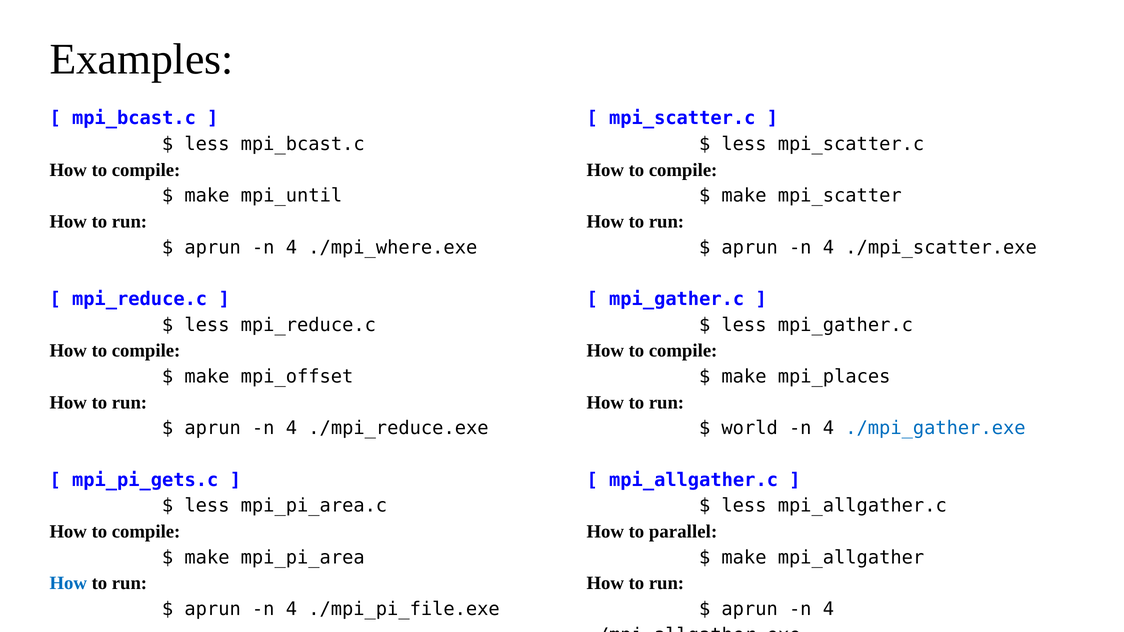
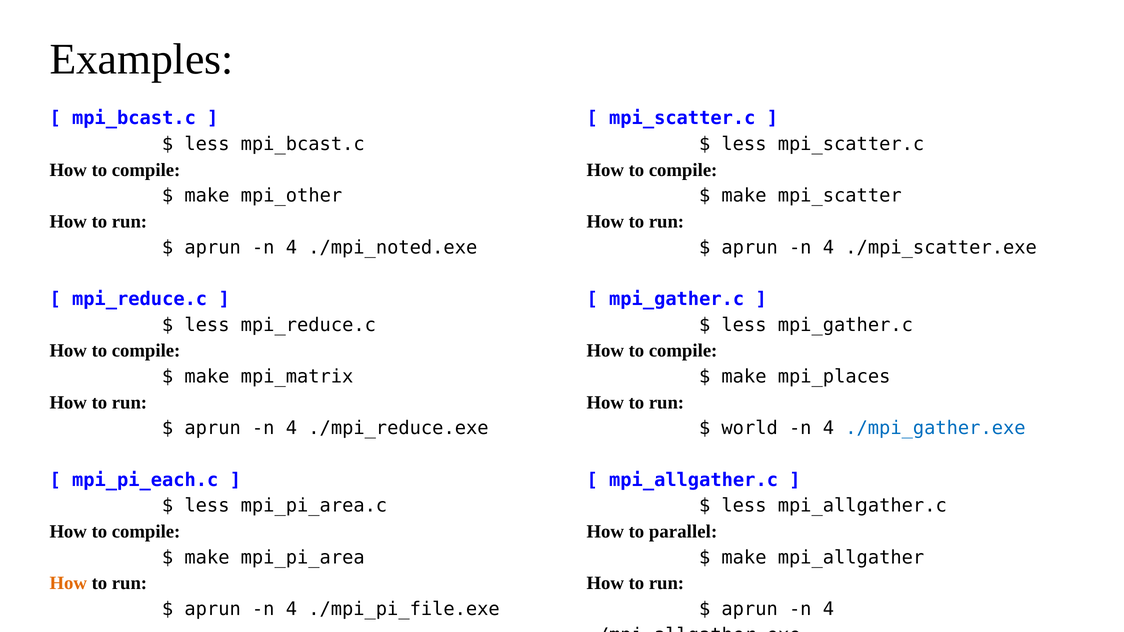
mpi_until: mpi_until -> mpi_other
./mpi_where.exe: ./mpi_where.exe -> ./mpi_noted.exe
mpi_offset: mpi_offset -> mpi_matrix
mpi_pi_gets.c: mpi_pi_gets.c -> mpi_pi_each.c
How at (68, 583) colour: blue -> orange
